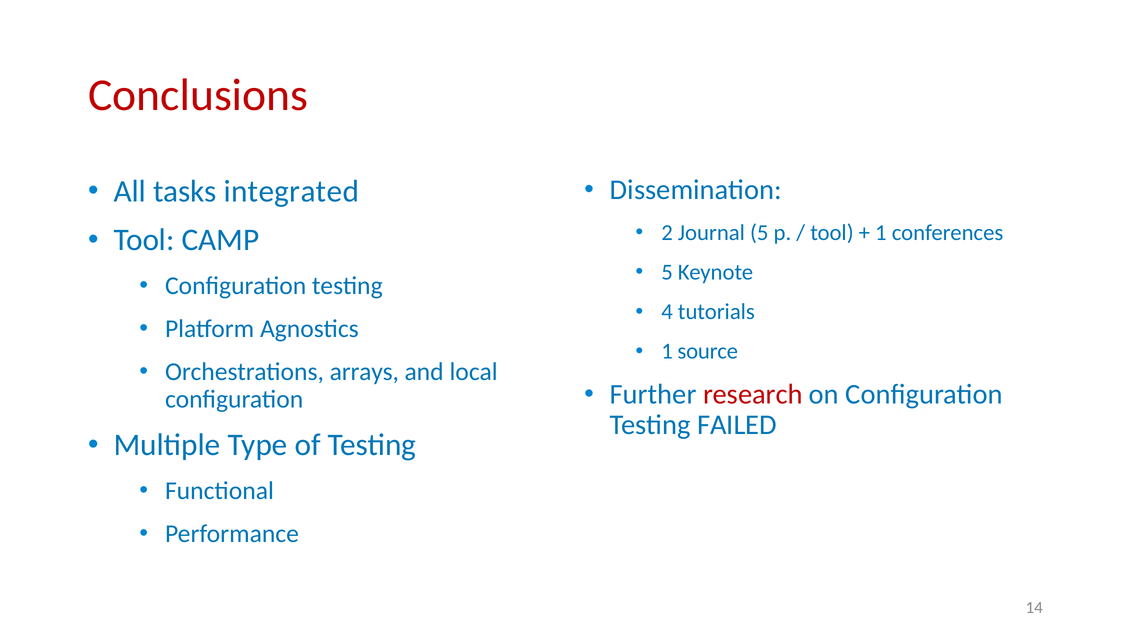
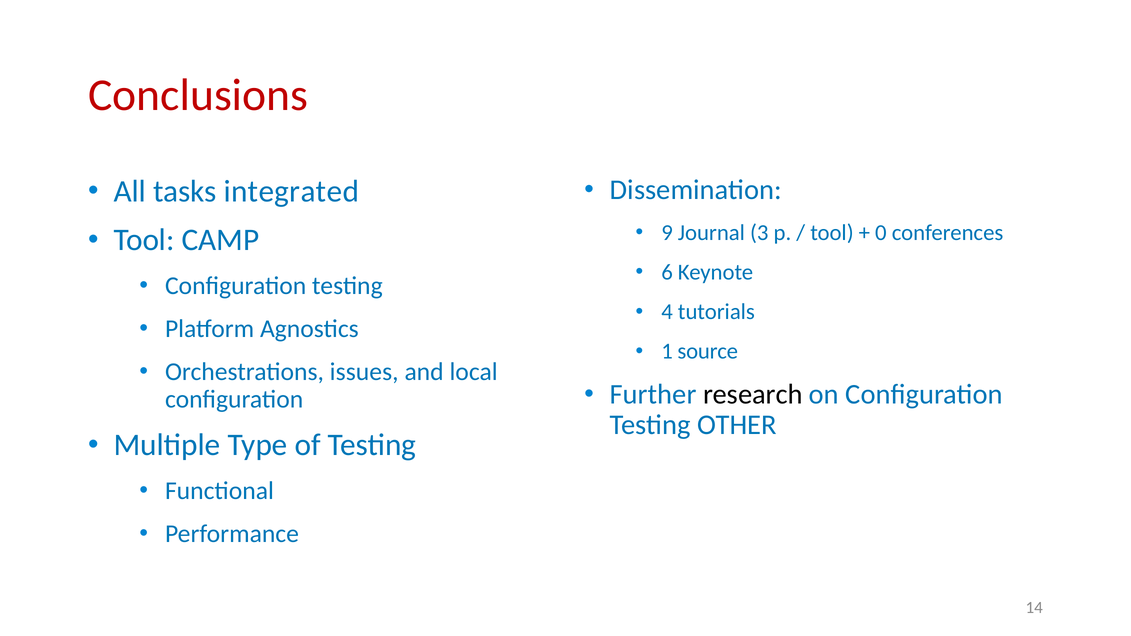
2: 2 -> 9
Journal 5: 5 -> 3
1 at (881, 233): 1 -> 0
5 at (667, 272): 5 -> 6
arrays: arrays -> issues
research colour: red -> black
FAILED: FAILED -> OTHER
